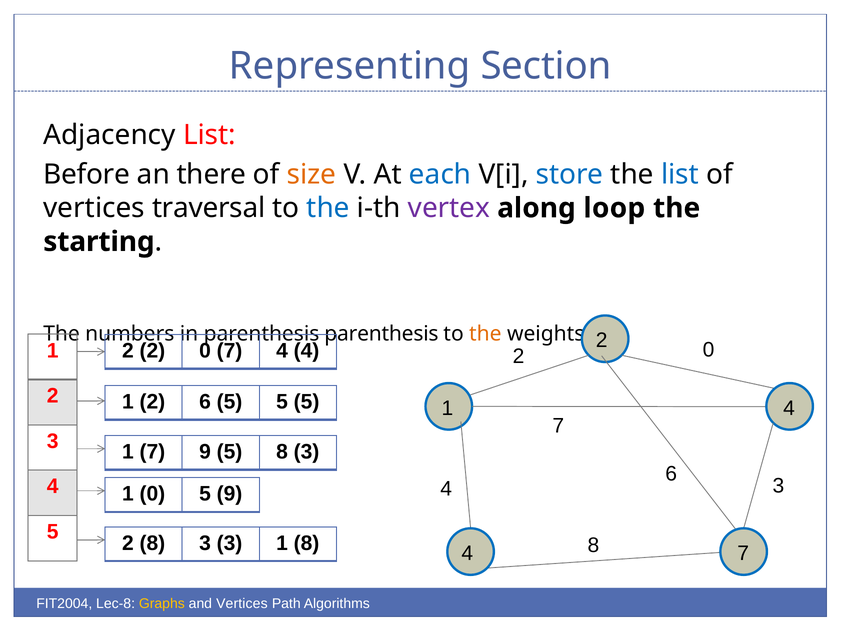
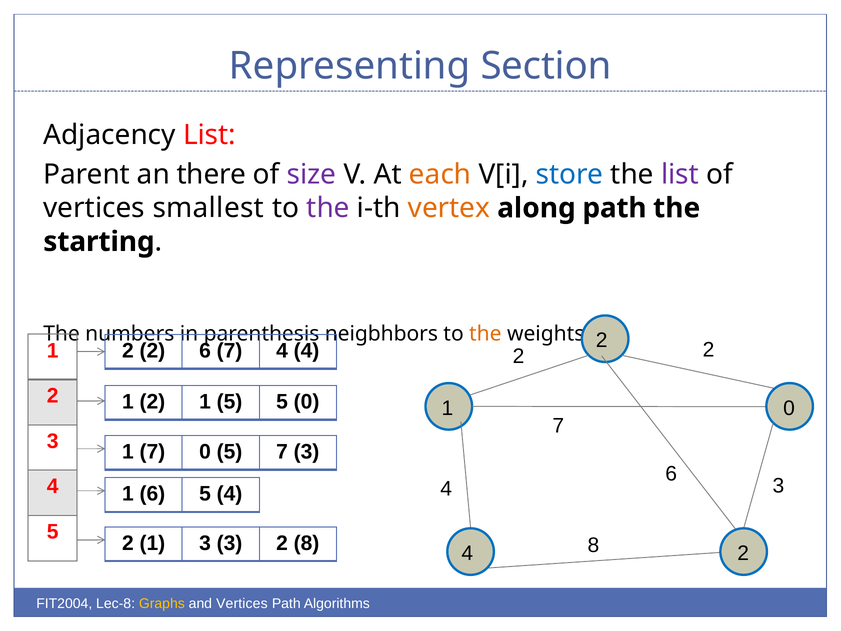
Before: Before -> Parent
size colour: orange -> purple
each colour: blue -> orange
list at (680, 174) colour: blue -> purple
traversal: traversal -> smallest
the at (328, 208) colour: blue -> purple
vertex colour: purple -> orange
along loop: loop -> path
parenthesis at (381, 334): parenthesis -> neigbhbors
0 at (205, 351): 0 -> 6
0 at (708, 350): 0 -> 2
1 2 6: 6 -> 1
5 5 5: 5 -> 0
1 4: 4 -> 0
7 9: 9 -> 0
5 8: 8 -> 7
1 0: 0 -> 6
5 9: 9 -> 4
8 at (152, 543): 8 -> 1
3 3 1: 1 -> 2
7 at (743, 553): 7 -> 2
